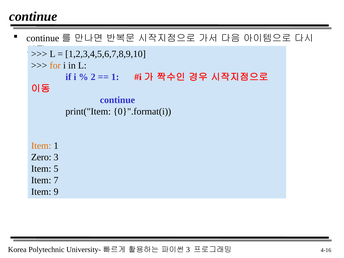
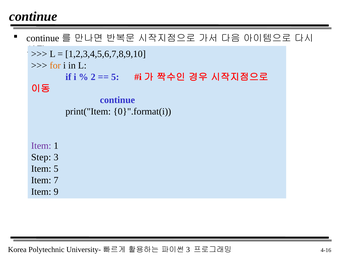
1 at (115, 77): 1 -> 5
Item at (41, 146) colour: orange -> purple
Zero: Zero -> Step
